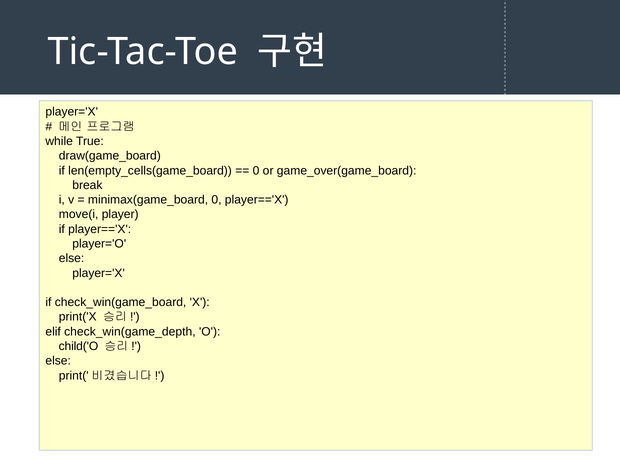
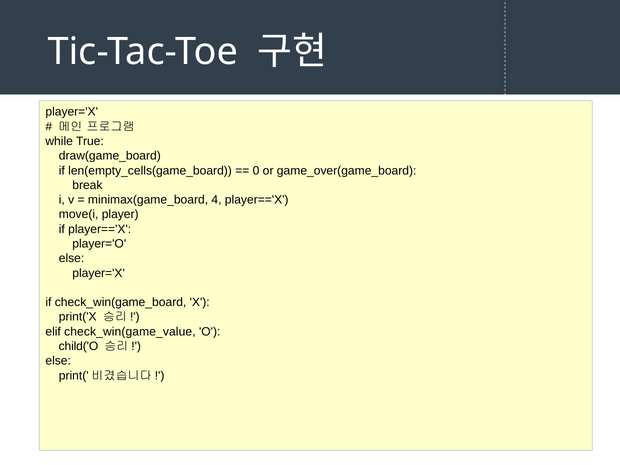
minimax(game_board 0: 0 -> 4
check_win(game_depth: check_win(game_depth -> check_win(game_value
